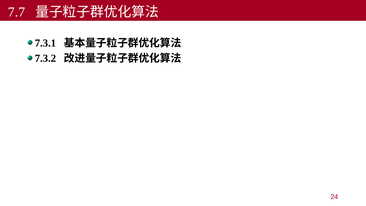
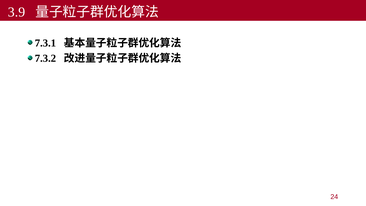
7.7: 7.7 -> 3.9
